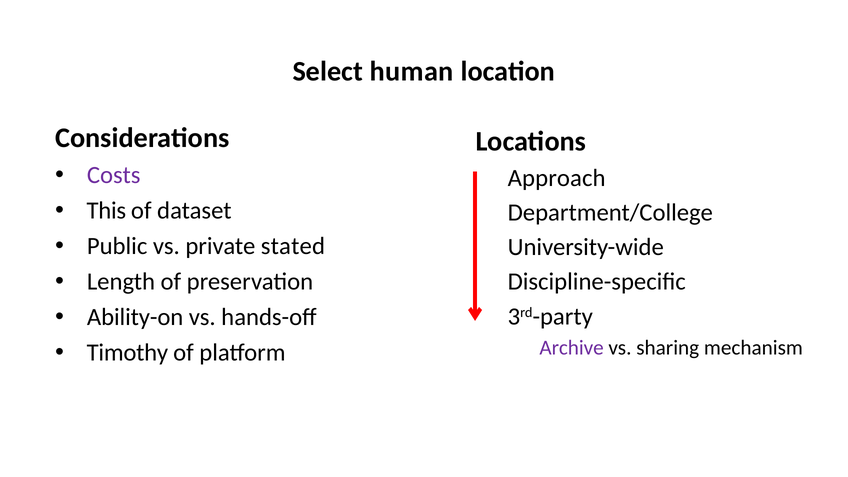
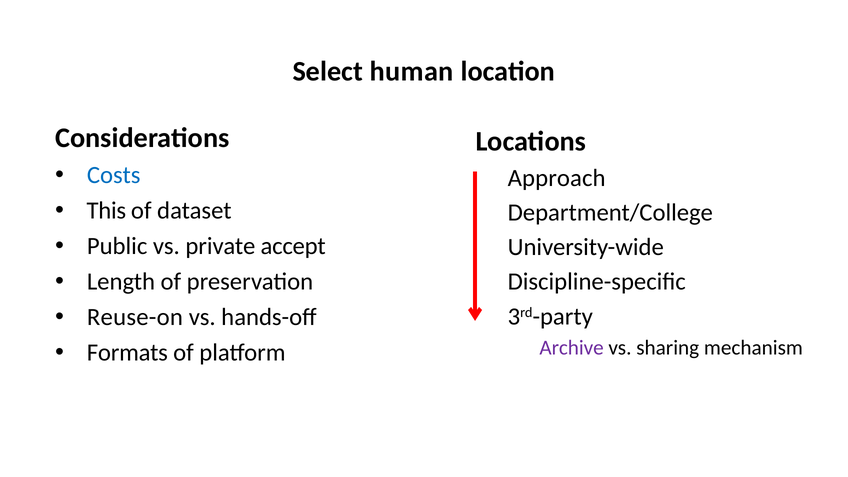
Costs colour: purple -> blue
stated: stated -> accept
Ability-on: Ability-on -> Reuse-on
Timothy: Timothy -> Formats
